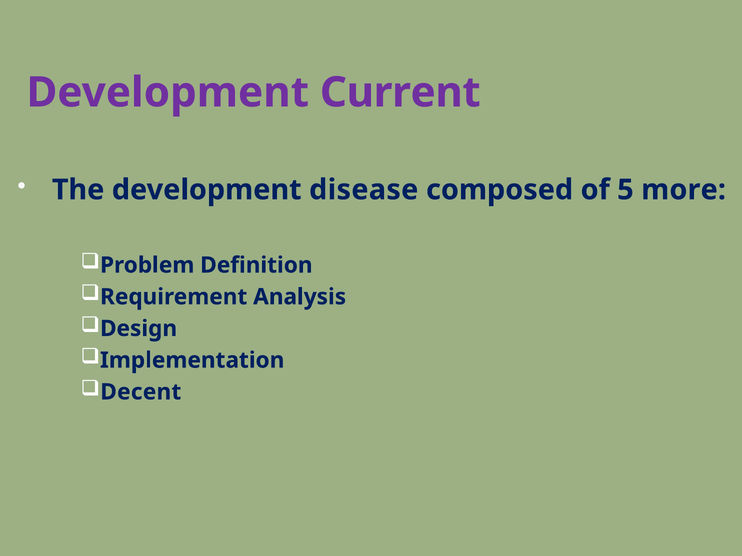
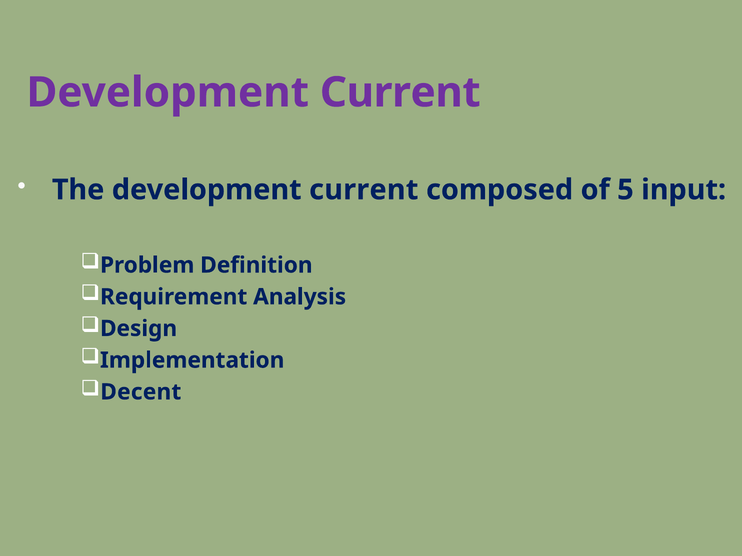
The development disease: disease -> current
more: more -> input
